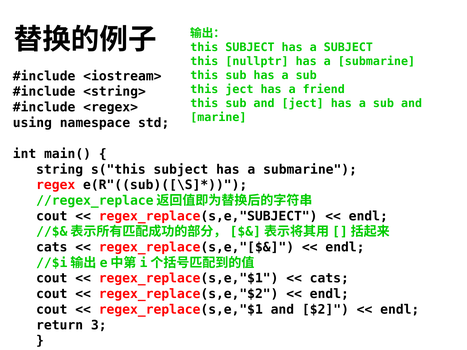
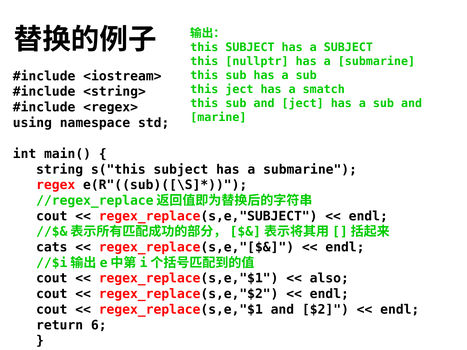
friend: friend -> smatch
cats at (329, 279): cats -> also
3: 3 -> 6
